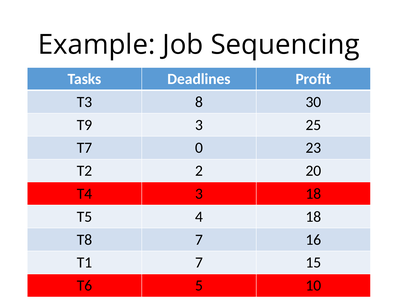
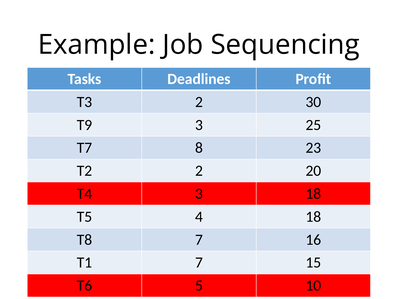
T3 8: 8 -> 2
0: 0 -> 8
